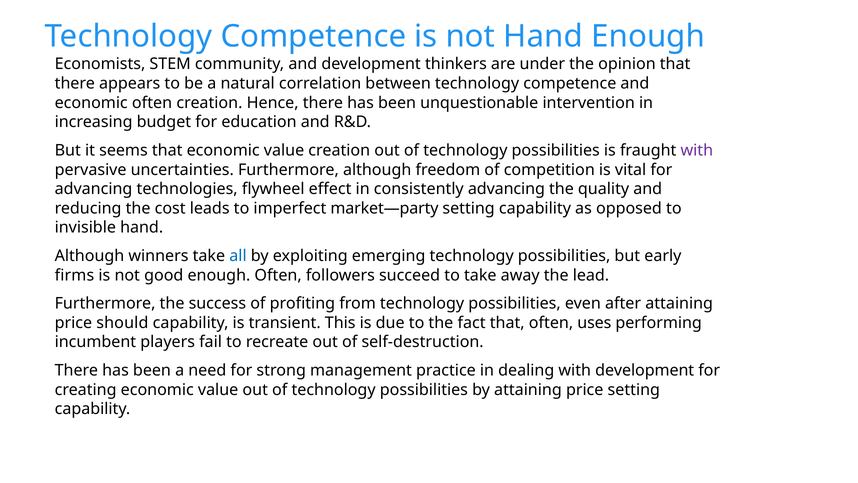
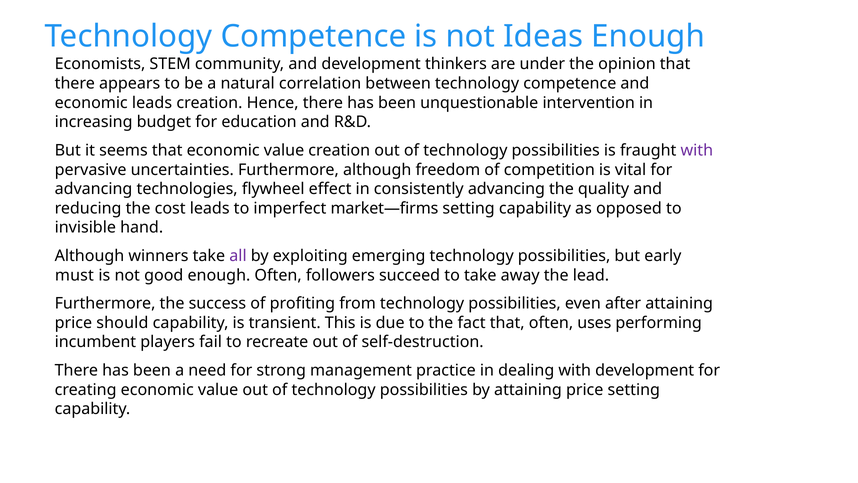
not Hand: Hand -> Ideas
economic often: often -> leads
market—party: market—party -> market—firms
all colour: blue -> purple
firms: firms -> must
